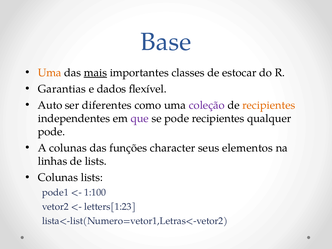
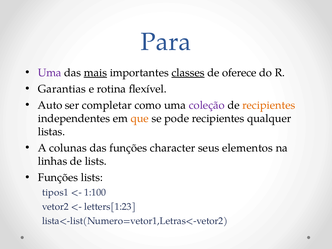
Base: Base -> Para
Uma at (50, 73) colour: orange -> purple
classes underline: none -> present
estocar: estocar -> oferece
dados: dados -> rotina
diferentes: diferentes -> completar
que colour: purple -> orange
pode at (51, 132): pode -> listas
Colunas at (58, 177): Colunas -> Funções
pode1: pode1 -> tipos1
